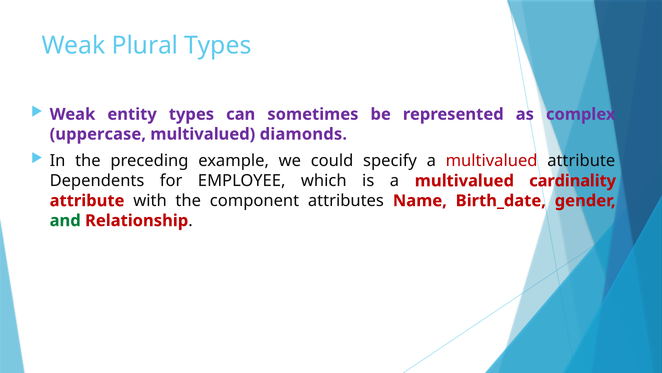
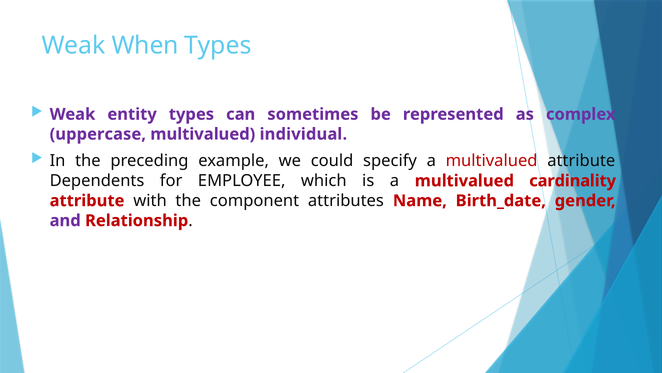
Plural: Plural -> When
diamonds: diamonds -> individual
and colour: green -> purple
